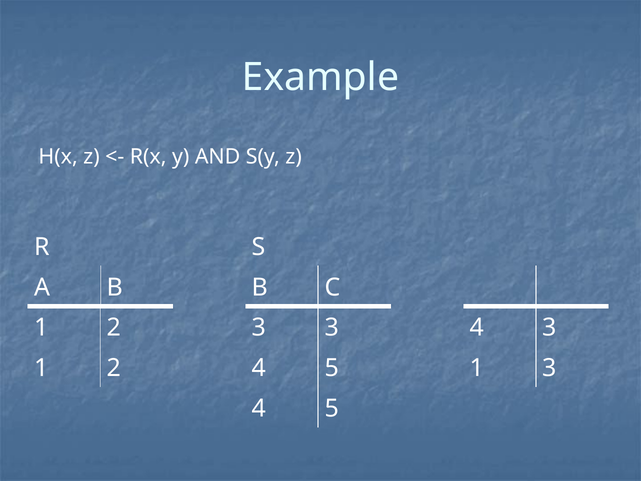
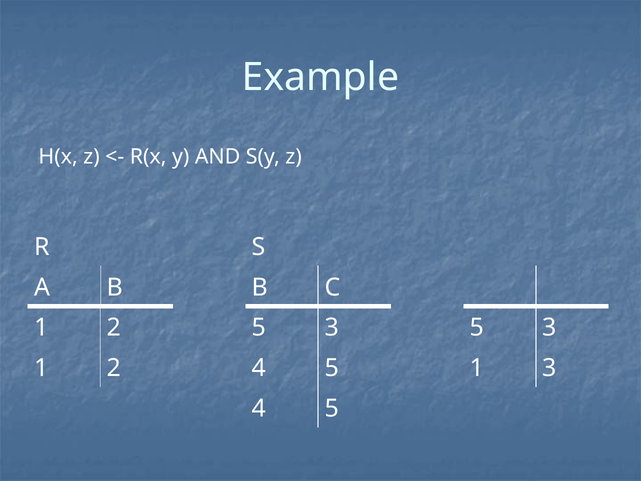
2 3: 3 -> 5
4 at (477, 328): 4 -> 5
